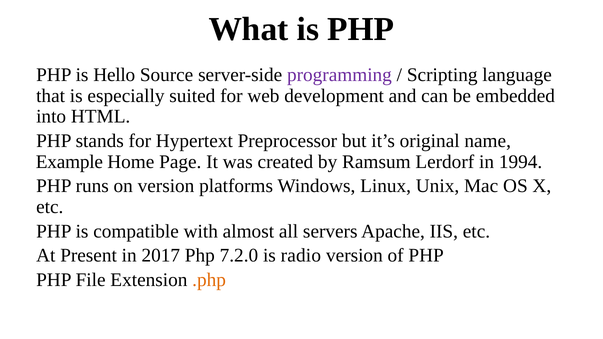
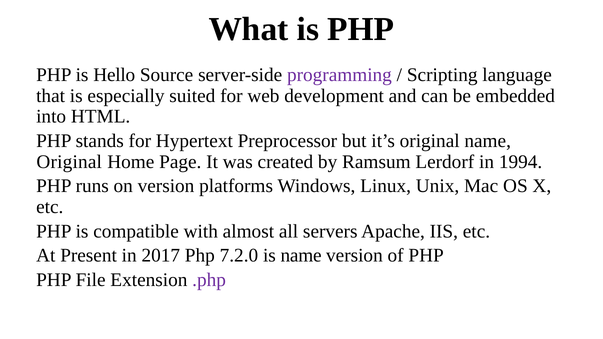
Example at (69, 162): Example -> Original
is radio: radio -> name
.php colour: orange -> purple
